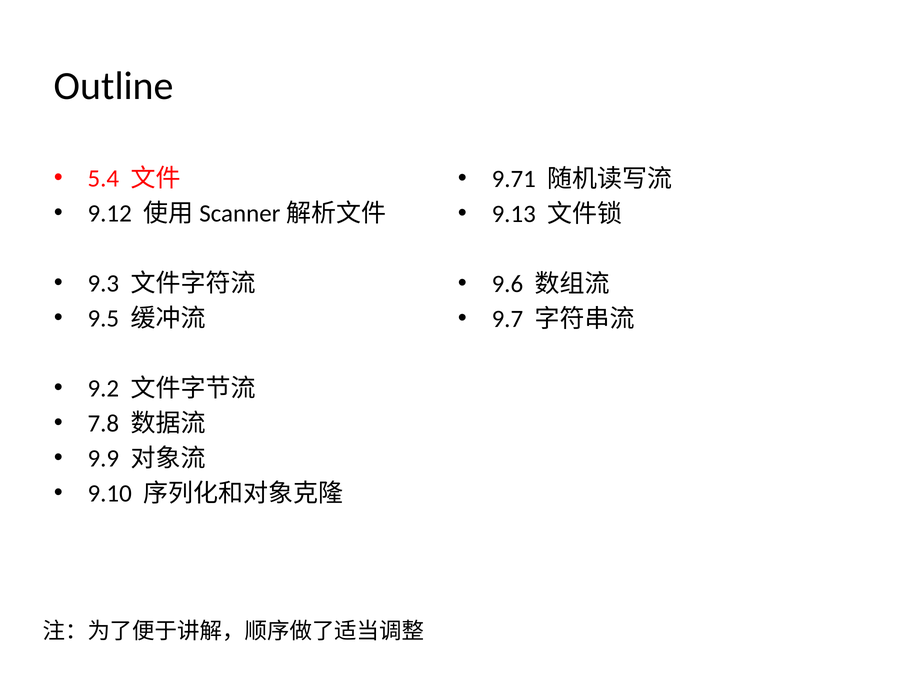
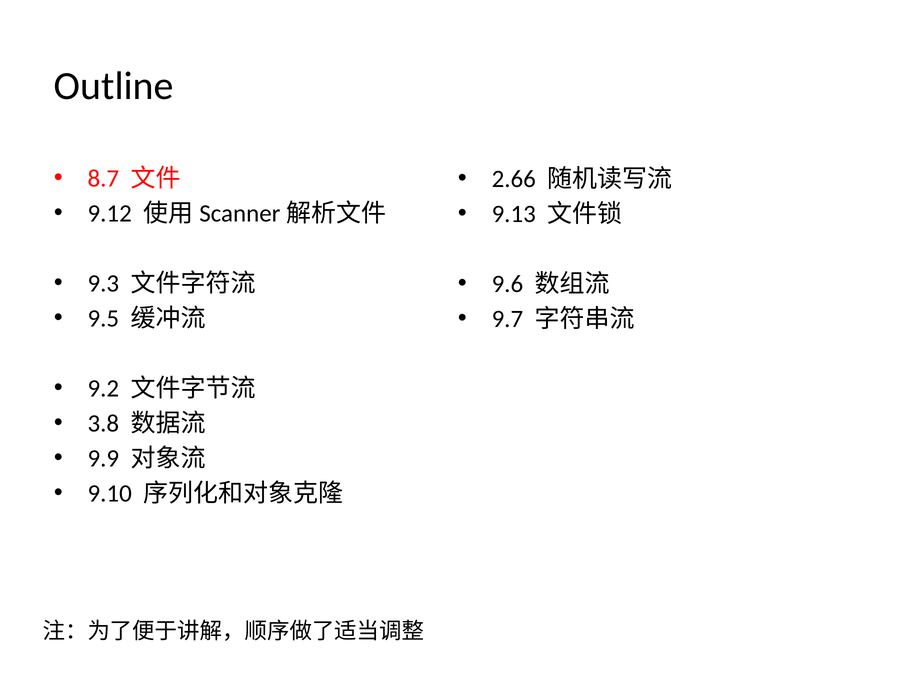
5.4: 5.4 -> 8.7
9.71: 9.71 -> 2.66
7.8: 7.8 -> 3.8
